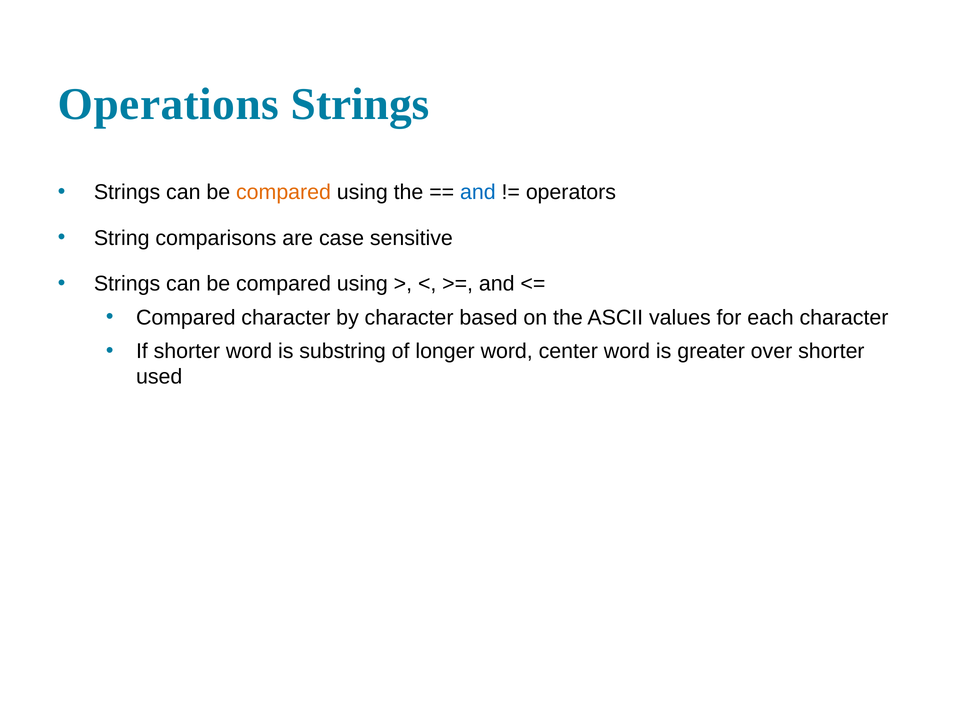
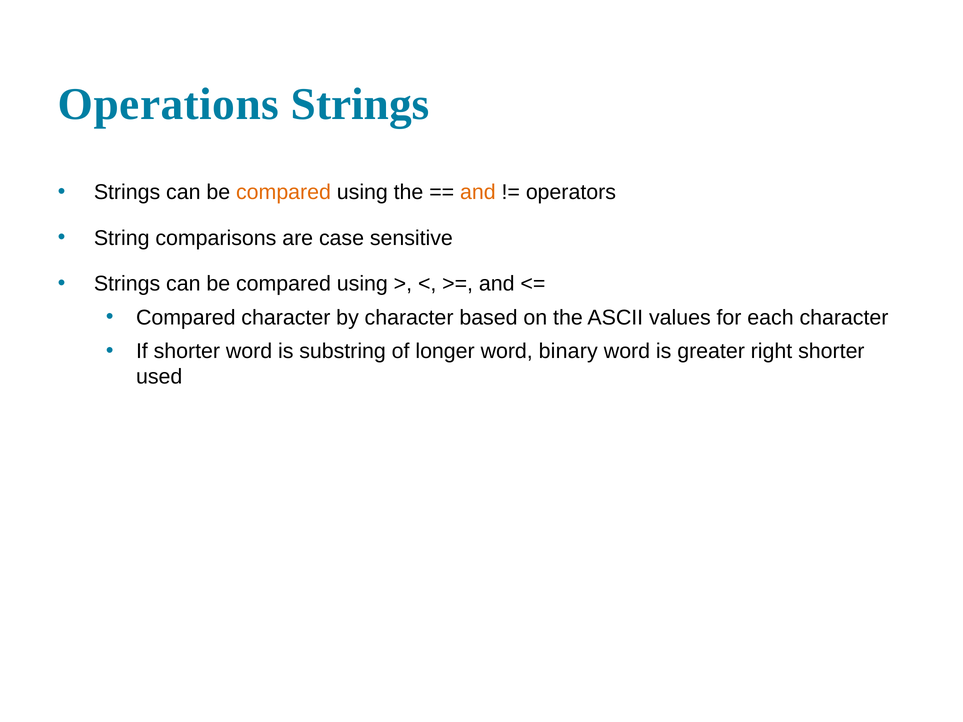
and at (478, 192) colour: blue -> orange
center: center -> binary
over: over -> right
